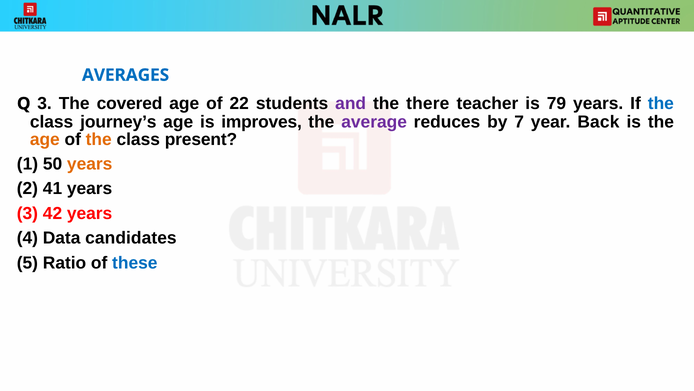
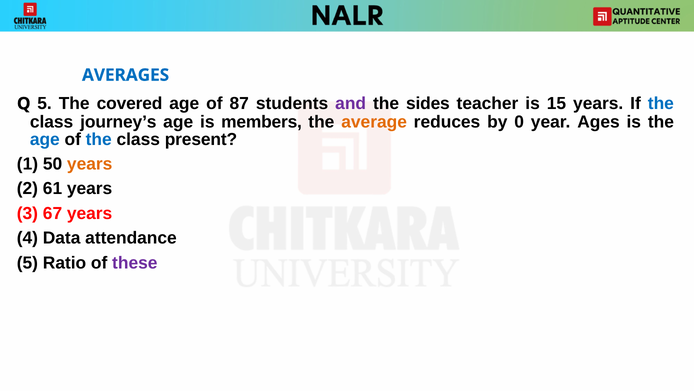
Q 3: 3 -> 5
22: 22 -> 87
there: there -> sides
79: 79 -> 15
improves: improves -> members
average colour: purple -> orange
7: 7 -> 0
Back: Back -> Ages
age at (45, 139) colour: orange -> blue
the at (99, 139) colour: orange -> blue
41: 41 -> 61
42: 42 -> 67
candidates: candidates -> attendance
these colour: blue -> purple
